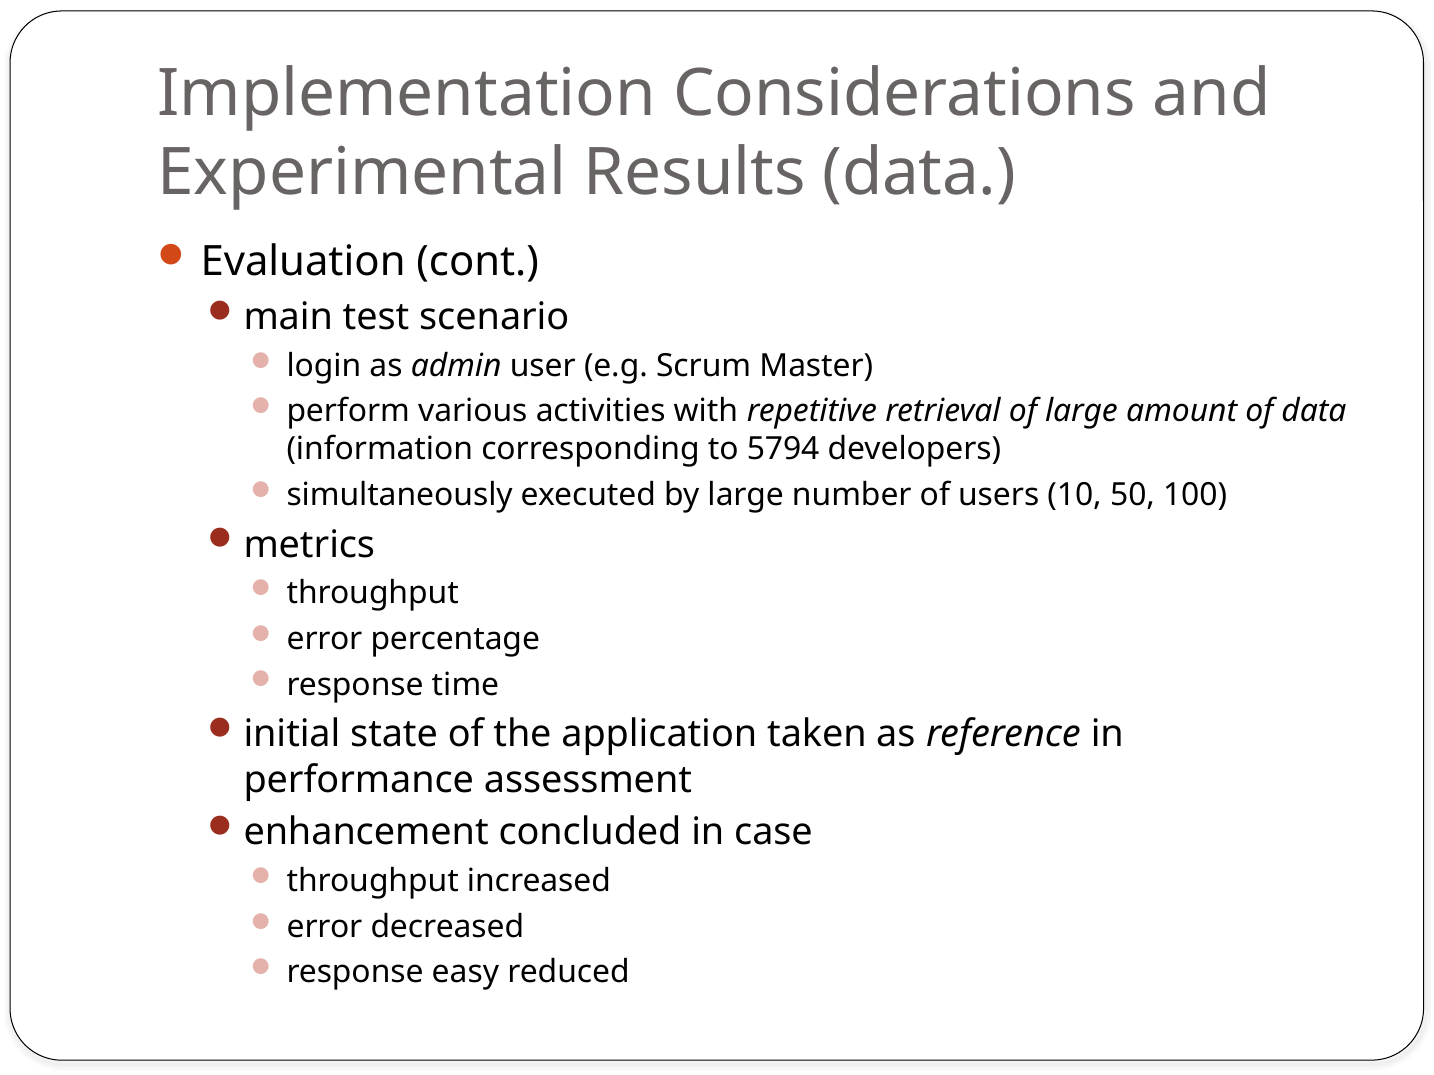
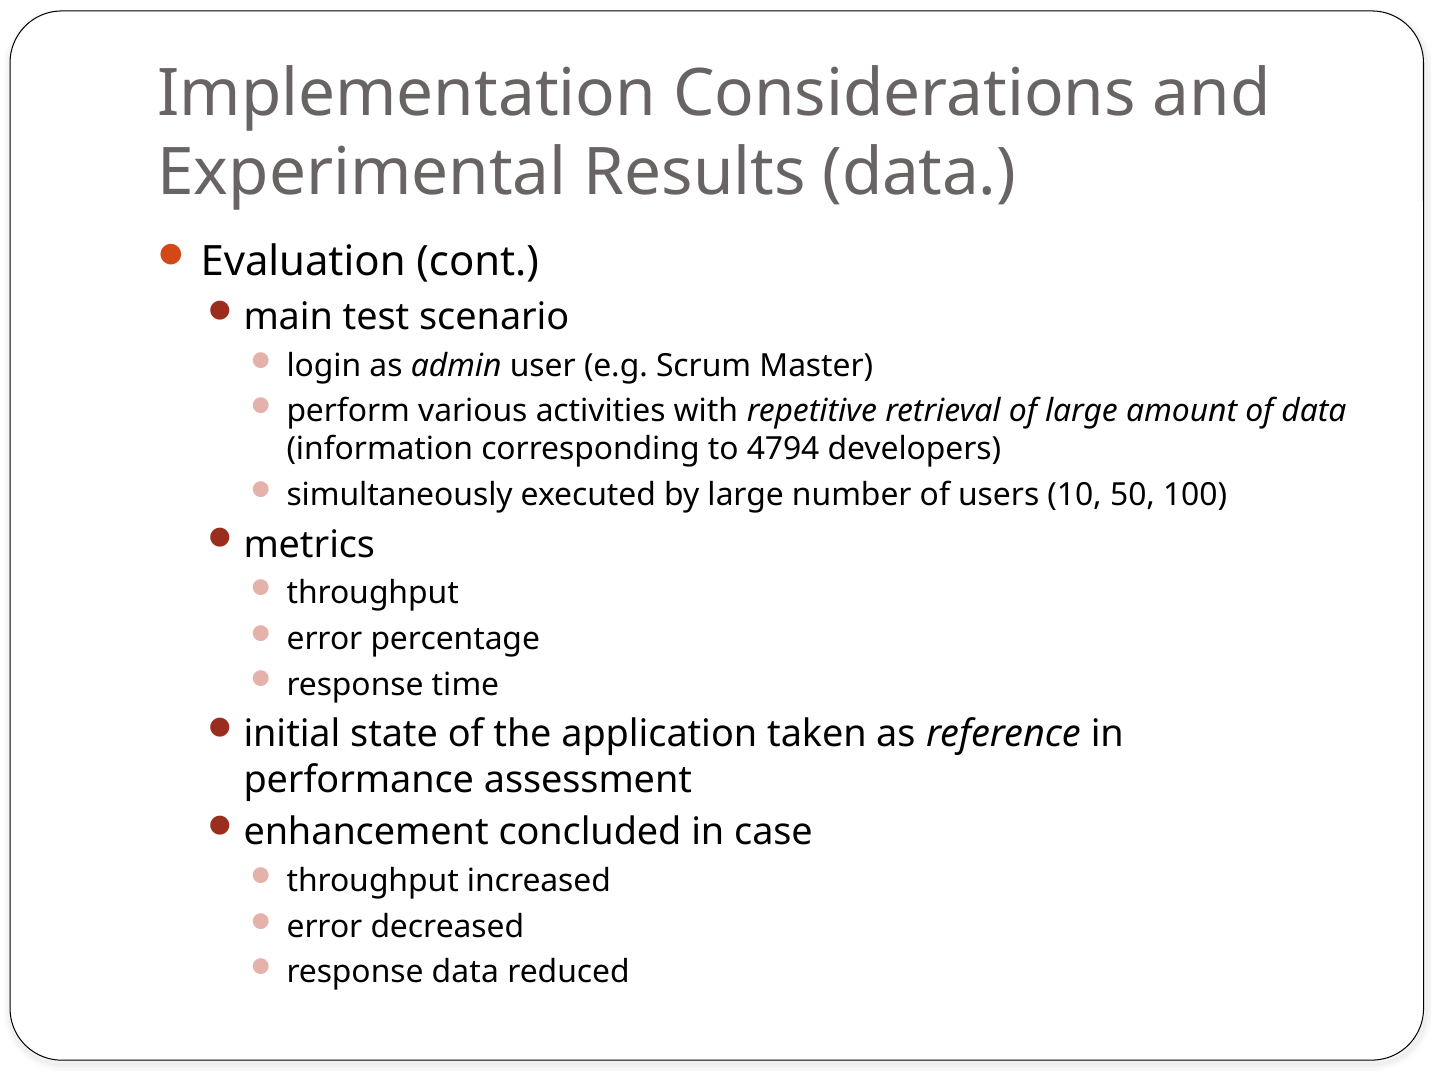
5794: 5794 -> 4794
response easy: easy -> data
